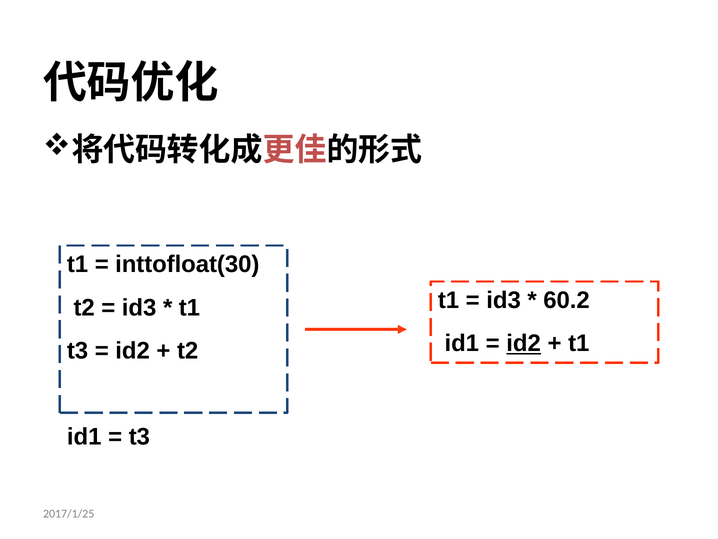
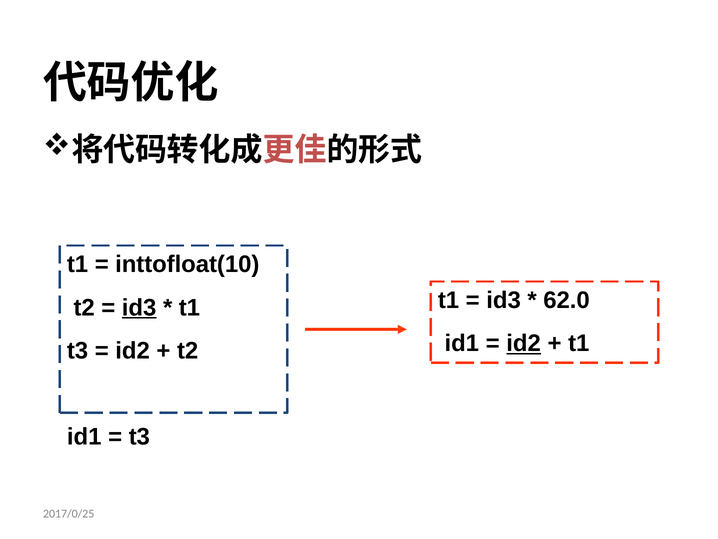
inttofloat(30: inttofloat(30 -> inttofloat(10
60.2: 60.2 -> 62.0
id3 at (139, 307) underline: none -> present
2017/1/25: 2017/1/25 -> 2017/0/25
